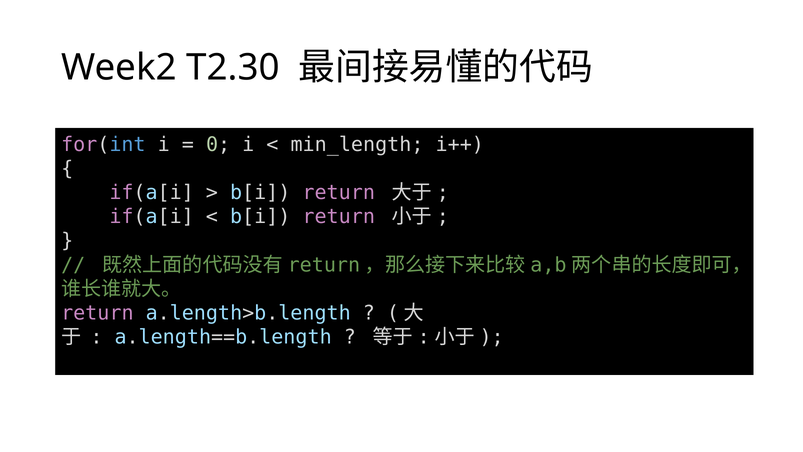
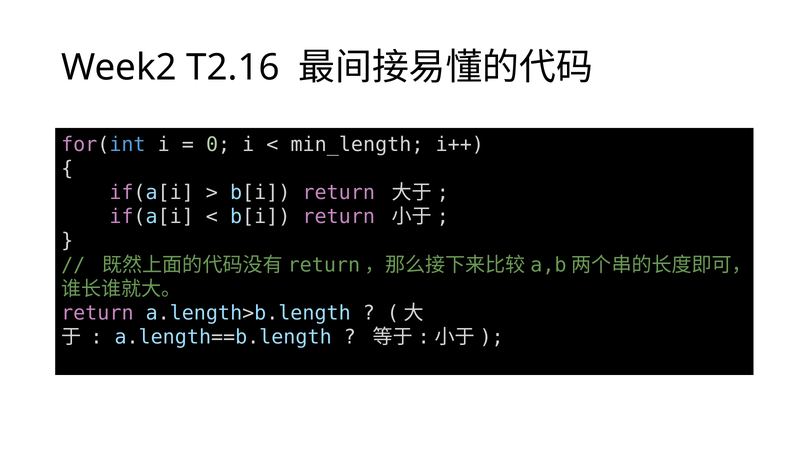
T2.30: T2.30 -> T2.16
